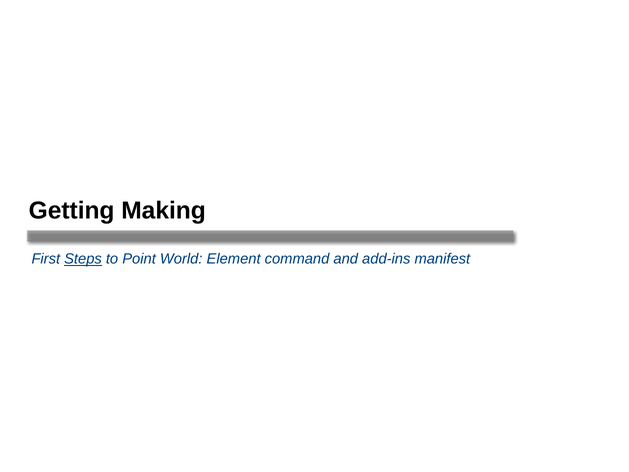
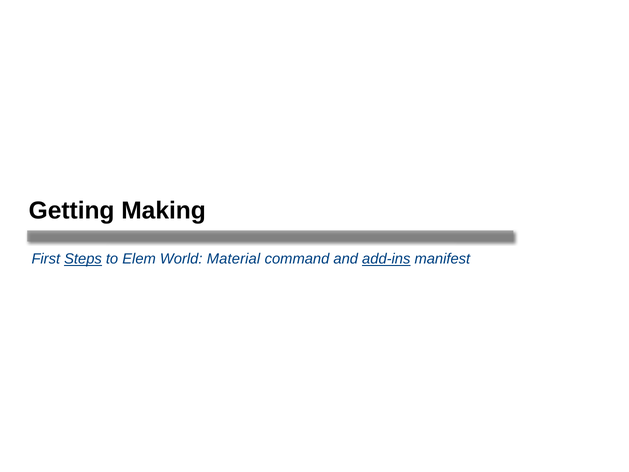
Point: Point -> Elem
Element: Element -> Material
add-ins underline: none -> present
